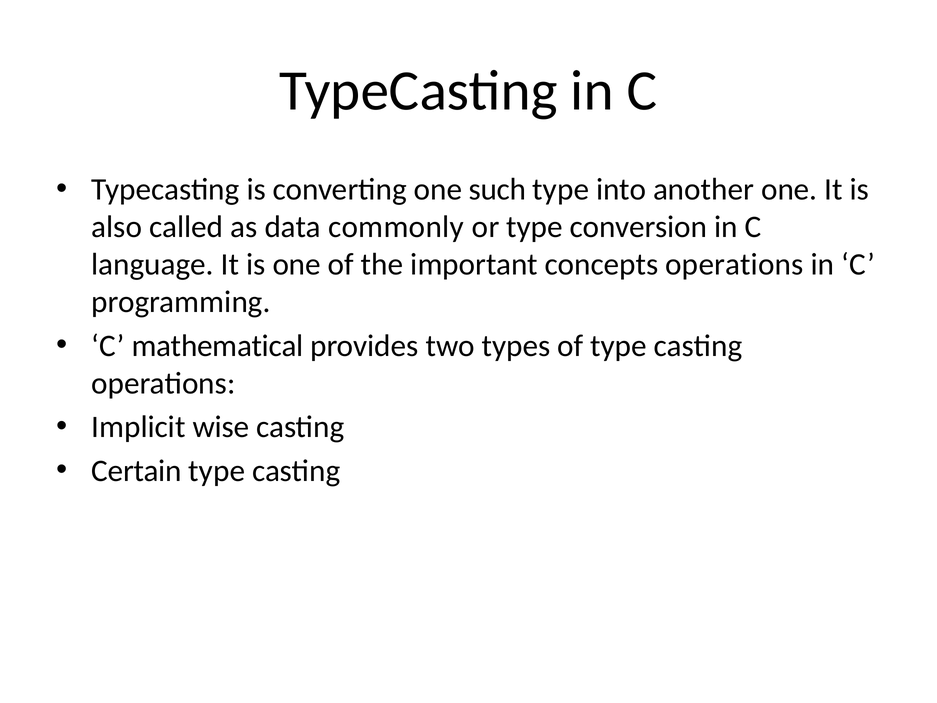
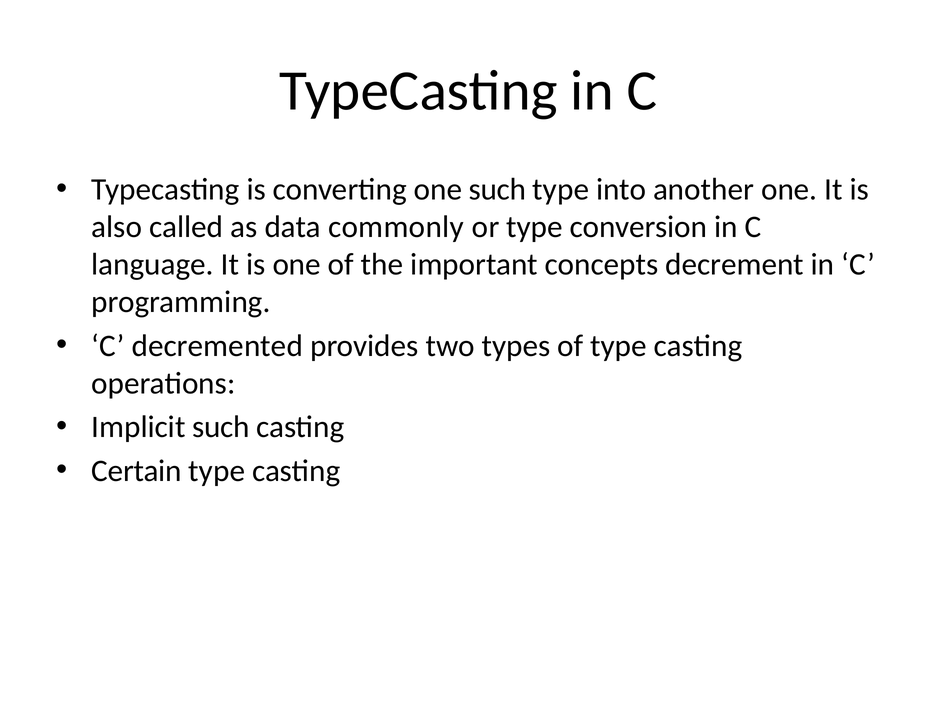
concepts operations: operations -> decrement
mathematical: mathematical -> decremented
Implicit wise: wise -> such
